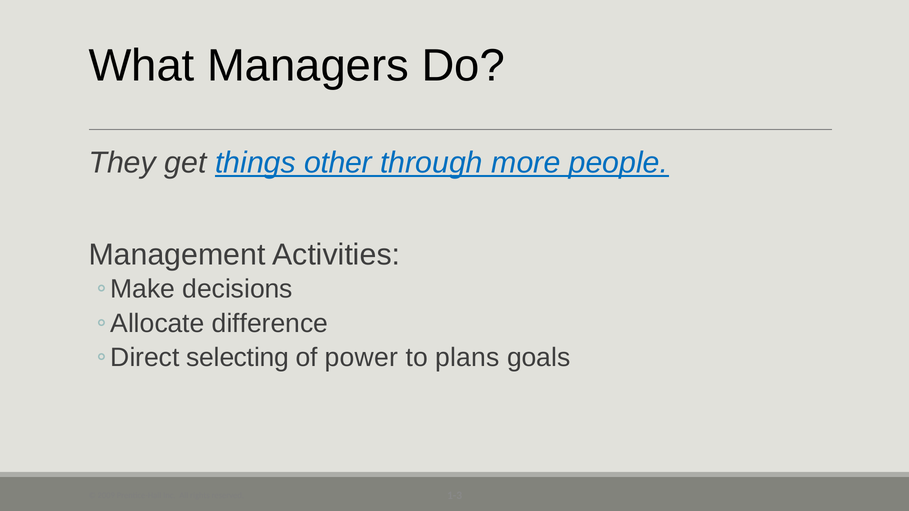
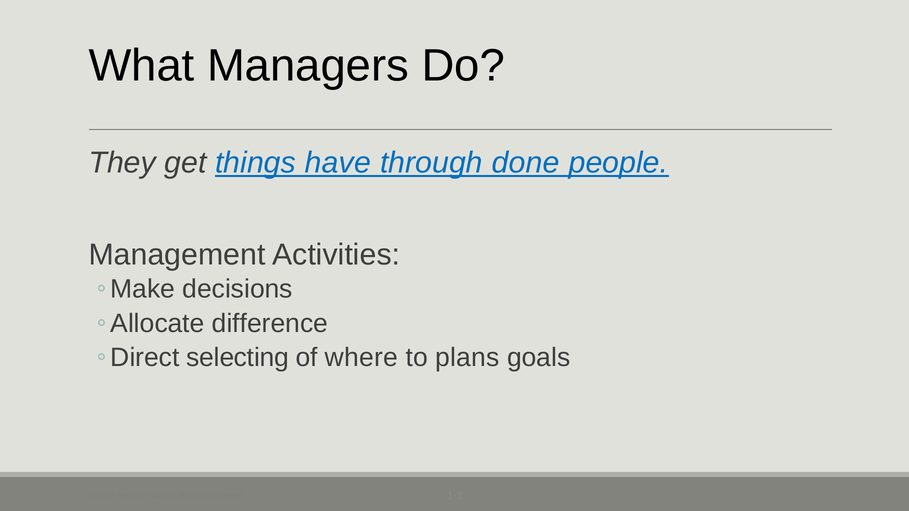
other: other -> have
more: more -> done
power: power -> where
